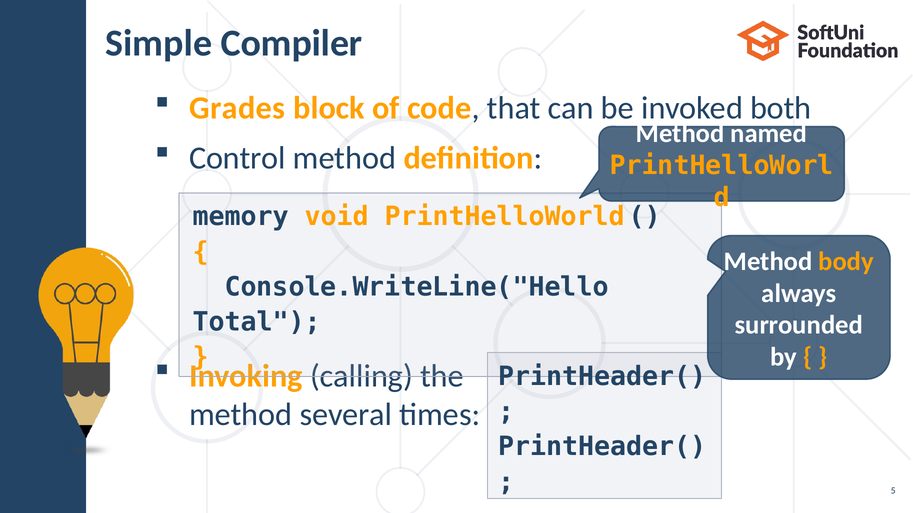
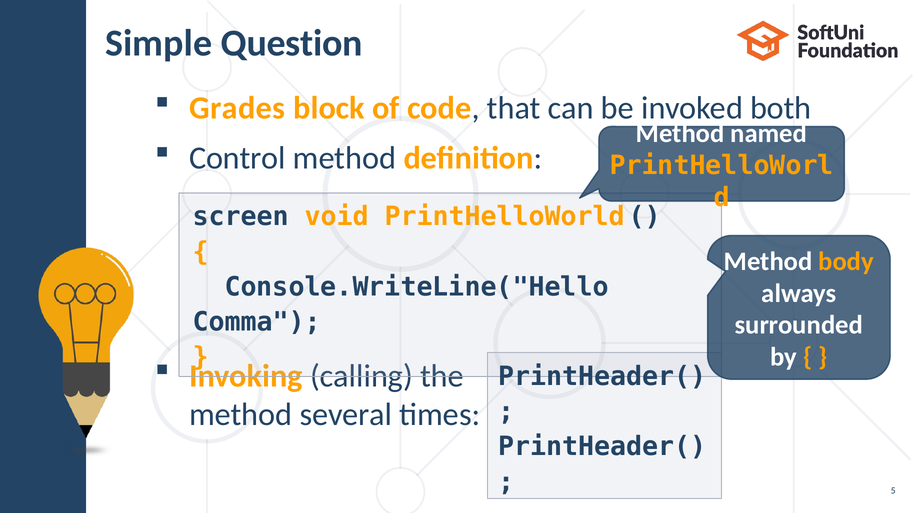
Compiler: Compiler -> Question
memory: memory -> screen
Total: Total -> Comma
